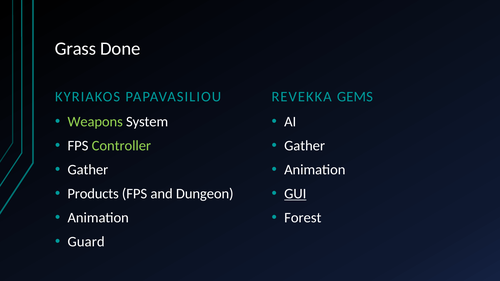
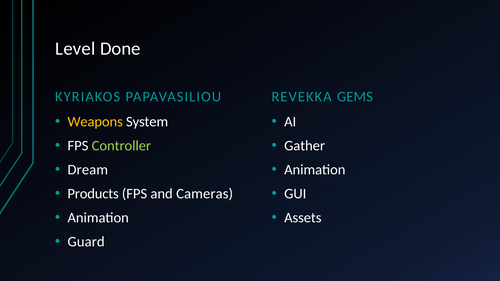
Grass: Grass -> Level
Weapons colour: light green -> yellow
Gather at (88, 170): Gather -> Dream
Dungeon: Dungeon -> Cameras
GUI underline: present -> none
Forest: Forest -> Assets
